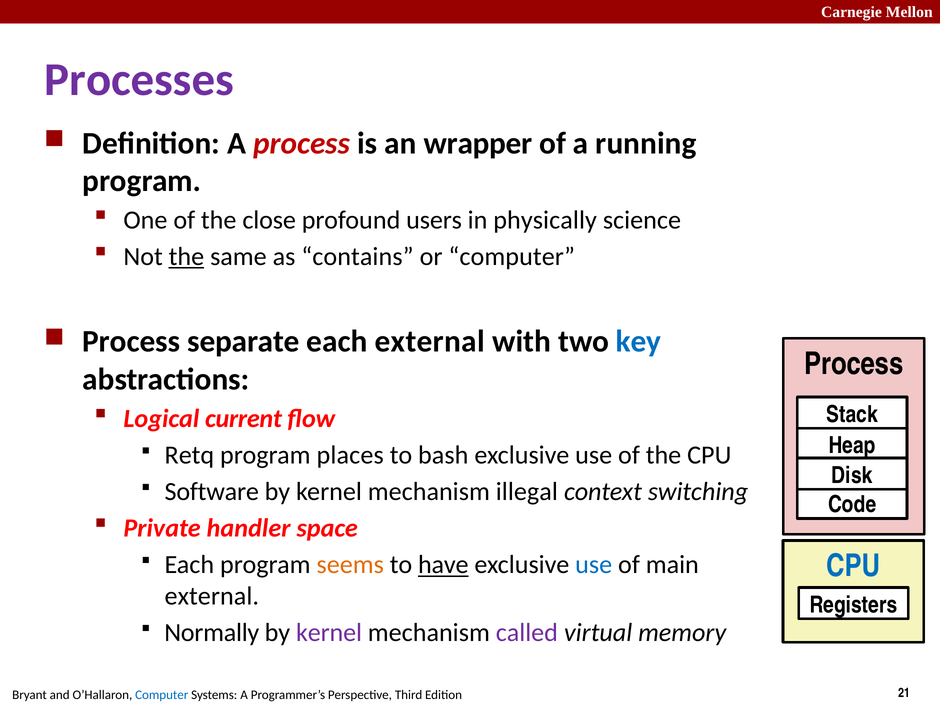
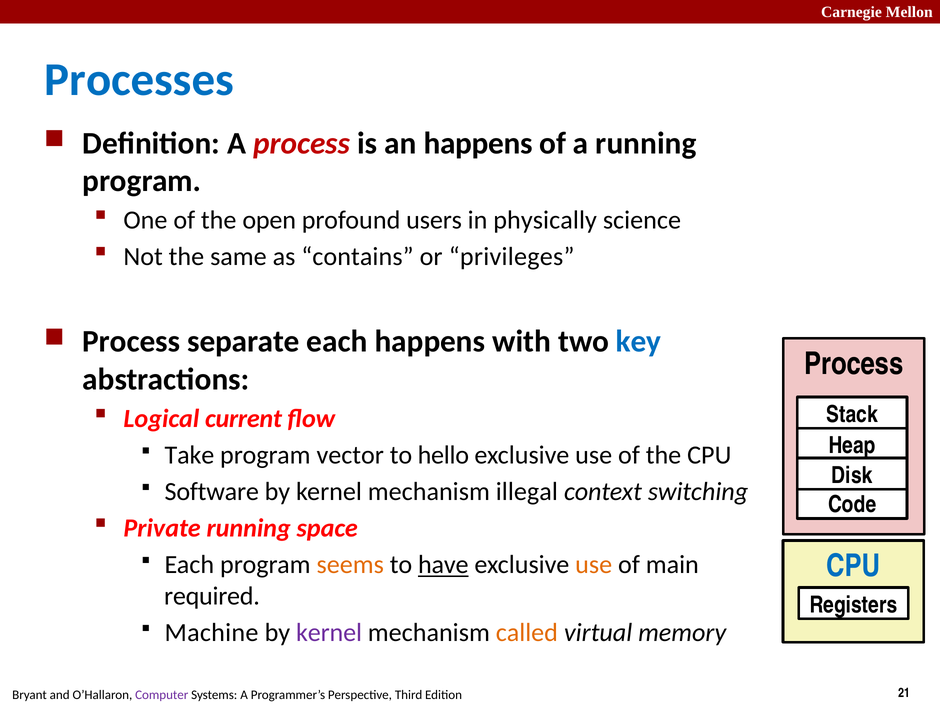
Processes colour: purple -> blue
an wrapper: wrapper -> happens
close: close -> open
the at (186, 257) underline: present -> none
or computer: computer -> privileges
each external: external -> happens
Retq: Retq -> Take
places: places -> vector
bash: bash -> hello
Private handler: handler -> running
use at (594, 565) colour: blue -> orange
external at (212, 596): external -> required
Normally: Normally -> Machine
called colour: purple -> orange
Computer at (162, 695) colour: blue -> purple
